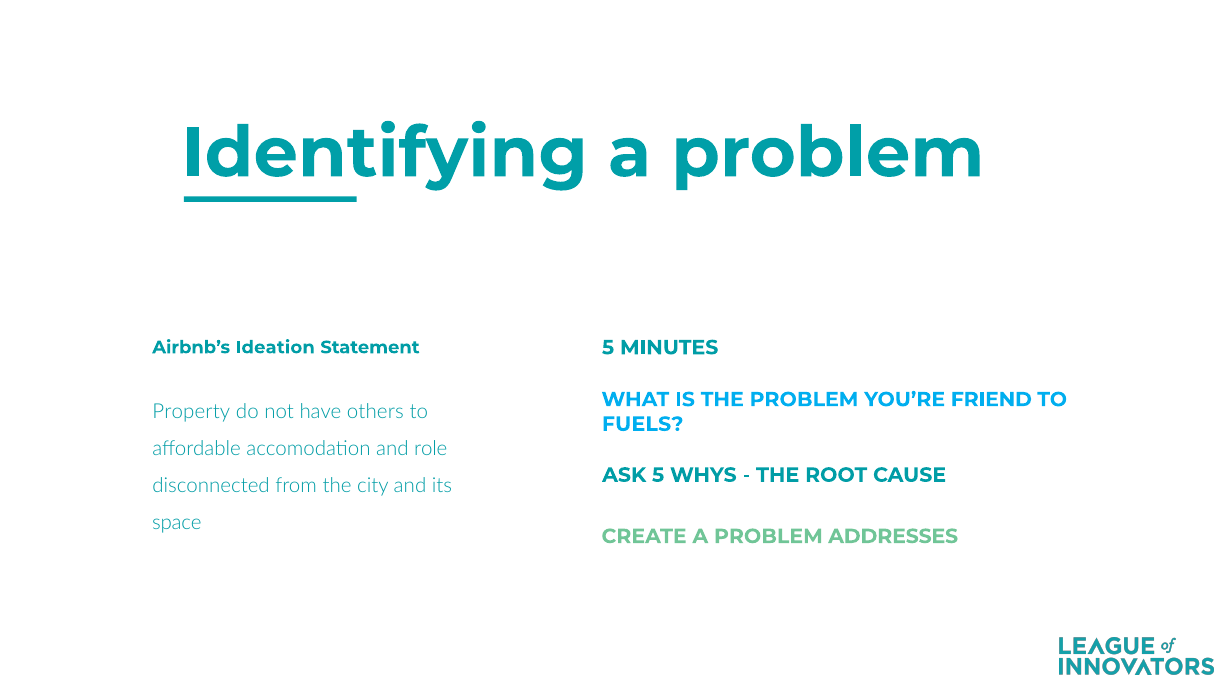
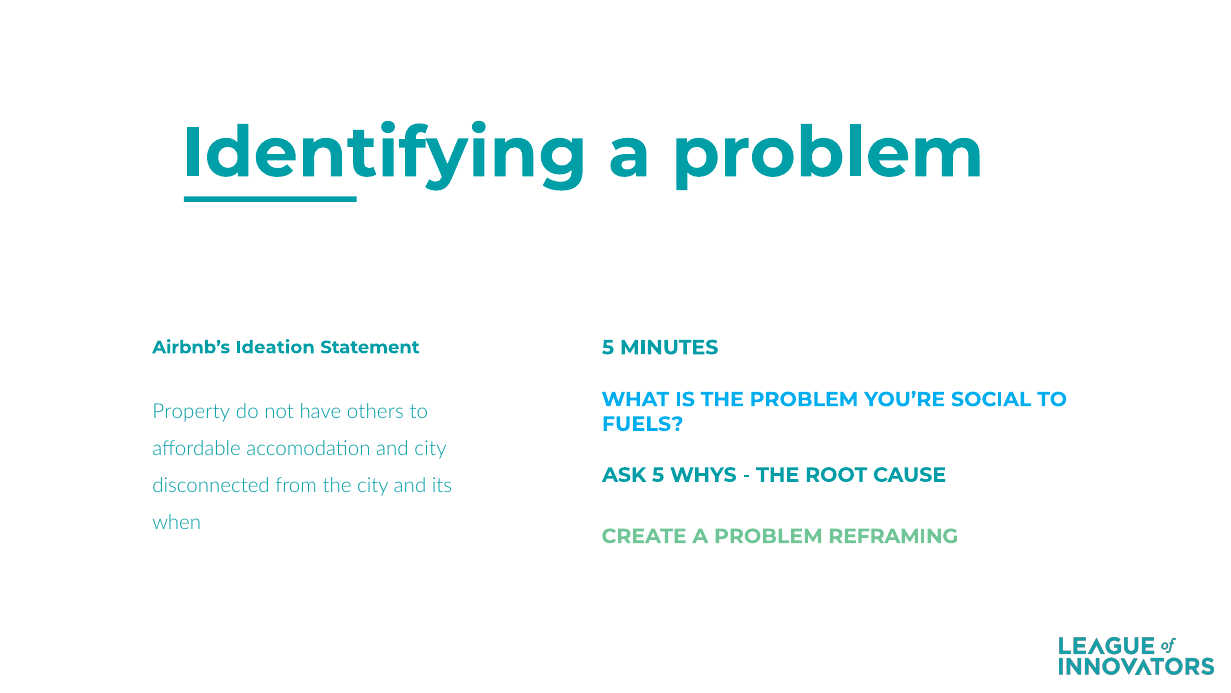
FRIEND: FRIEND -> SOCIAL
and role: role -> city
space: space -> when
ADDRESSES: ADDRESSES -> REFRAMING
